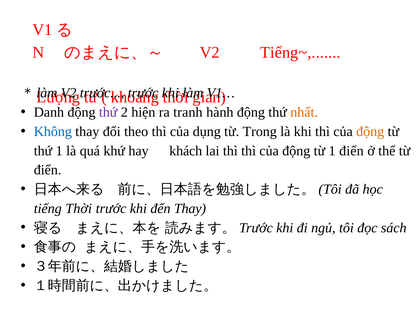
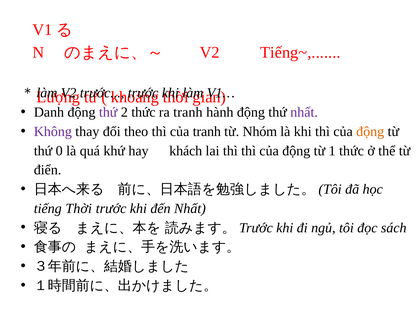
2 hiện: hiện -> thức
nhất at (304, 112) colour: orange -> purple
Không colour: blue -> purple
của dụng: dụng -> tranh
Trong: Trong -> Nhóm
thứ 1: 1 -> 0
1 điển: điển -> thức
đến Thay: Thay -> Nhất
